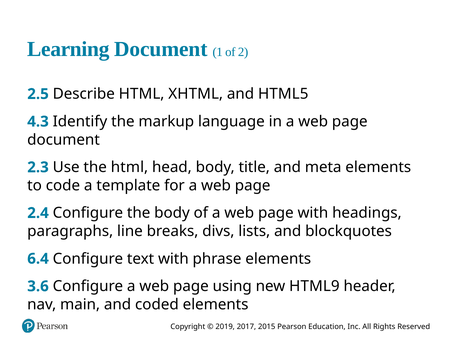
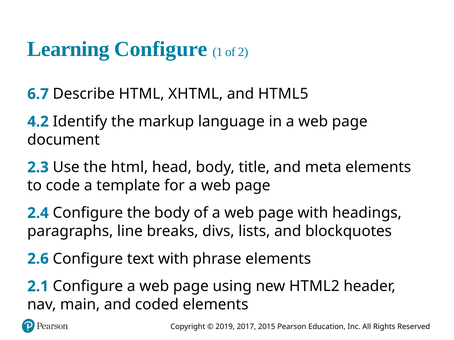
Learning Document: Document -> Configure
2.5: 2.5 -> 6.7
4.3: 4.3 -> 4.2
6.4: 6.4 -> 2.6
3.6: 3.6 -> 2.1
L 9: 9 -> 2
